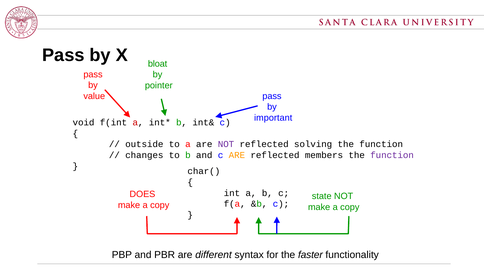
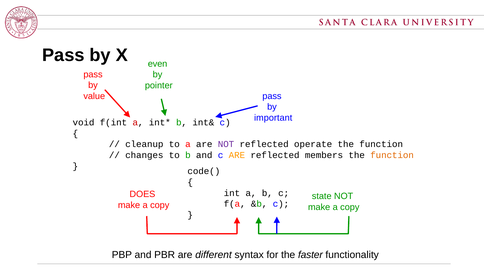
bloat: bloat -> even
outside: outside -> cleanup
solving: solving -> operate
function at (392, 155) colour: purple -> orange
char(: char( -> code(
